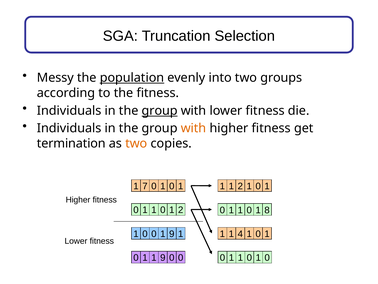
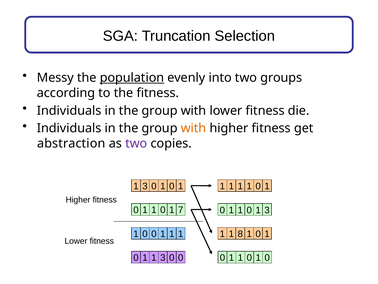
group at (160, 110) underline: present -> none
termination: termination -> abstraction
two at (136, 143) colour: orange -> purple
7 at (145, 186): 7 -> 3
2 at (240, 186): 2 -> 1
0 1 2: 2 -> 7
0 1 8: 8 -> 3
9 at (172, 234): 9 -> 1
4: 4 -> 8
1 1 9: 9 -> 3
